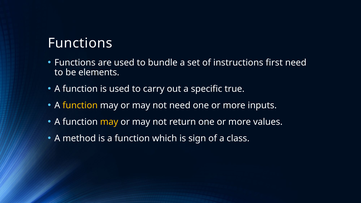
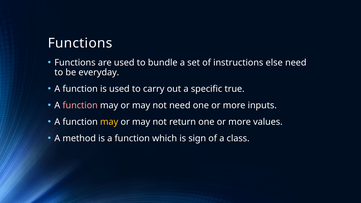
first: first -> else
elements: elements -> everyday
function at (80, 105) colour: yellow -> pink
